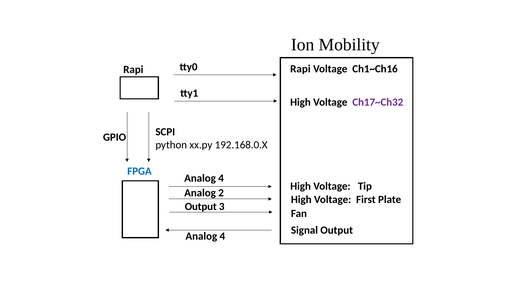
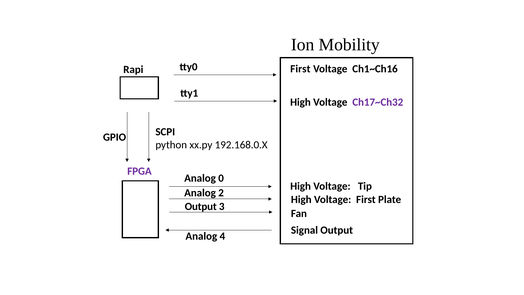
Rapi at (300, 69): Rapi -> First
FPGA colour: blue -> purple
4 at (221, 178): 4 -> 0
